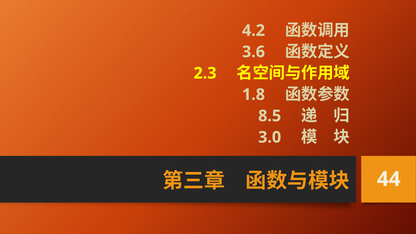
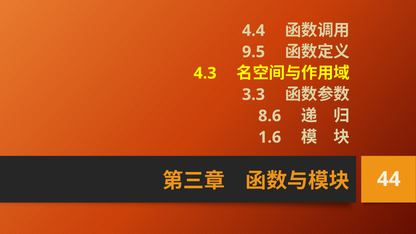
4.2: 4.2 -> 4.4
3.6: 3.6 -> 9.5
2.3: 2.3 -> 4.3
1.8: 1.8 -> 3.3
8.5: 8.5 -> 8.6
3.0: 3.0 -> 1.6
